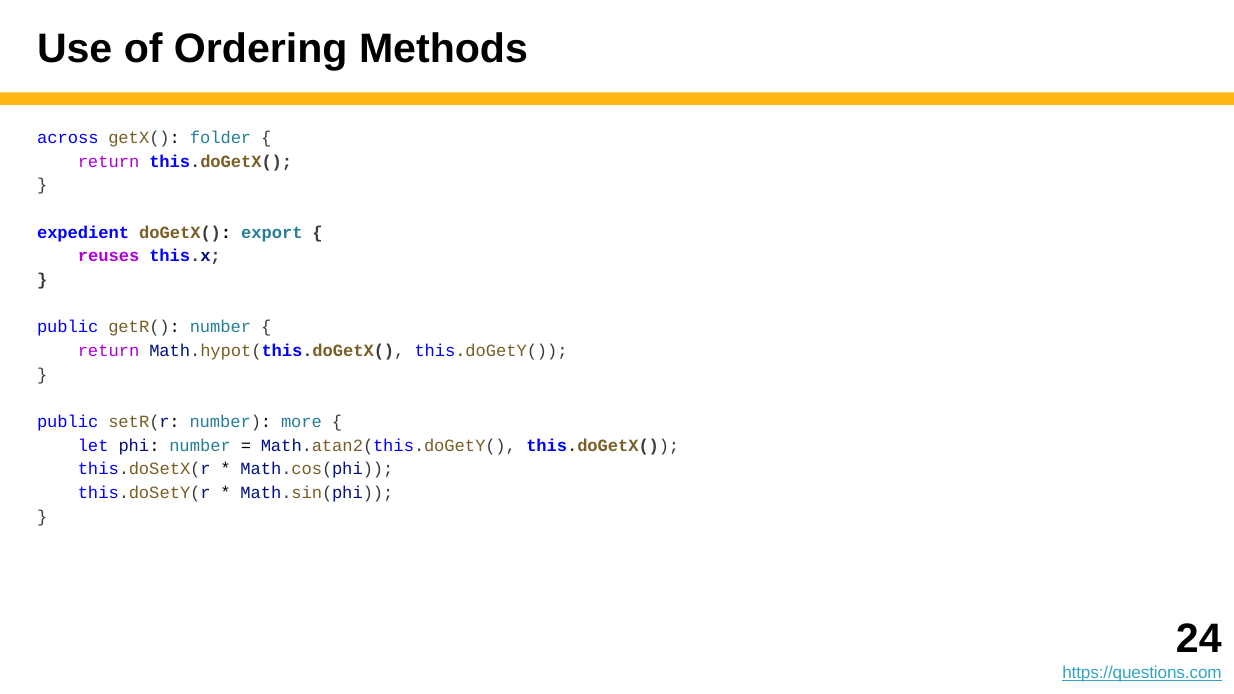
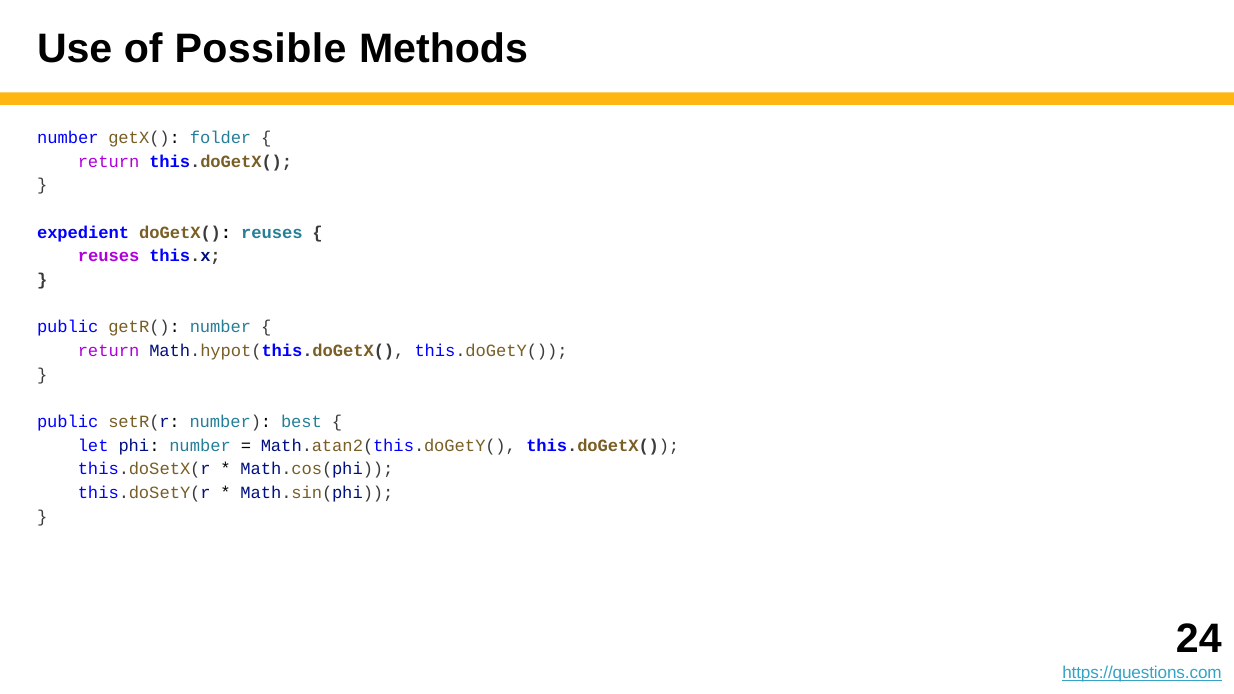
Ordering: Ordering -> Possible
across at (68, 138): across -> number
doGetX( export: export -> reuses
more: more -> best
